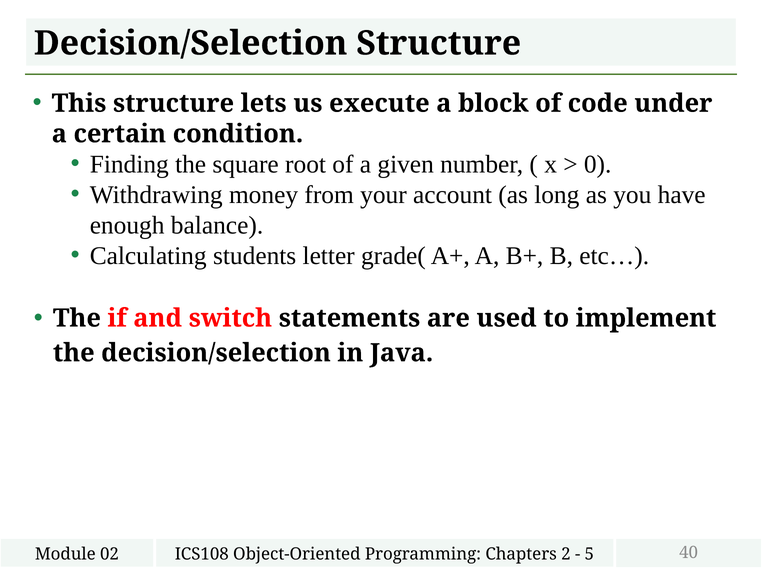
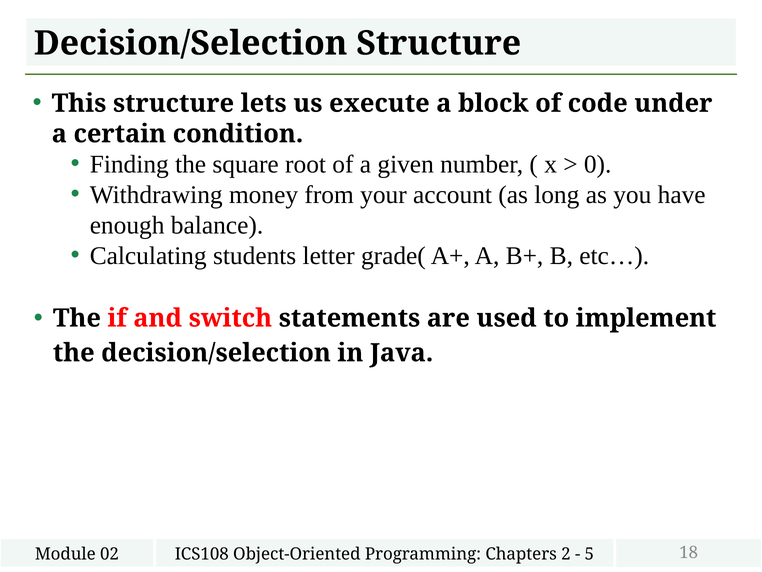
40: 40 -> 18
